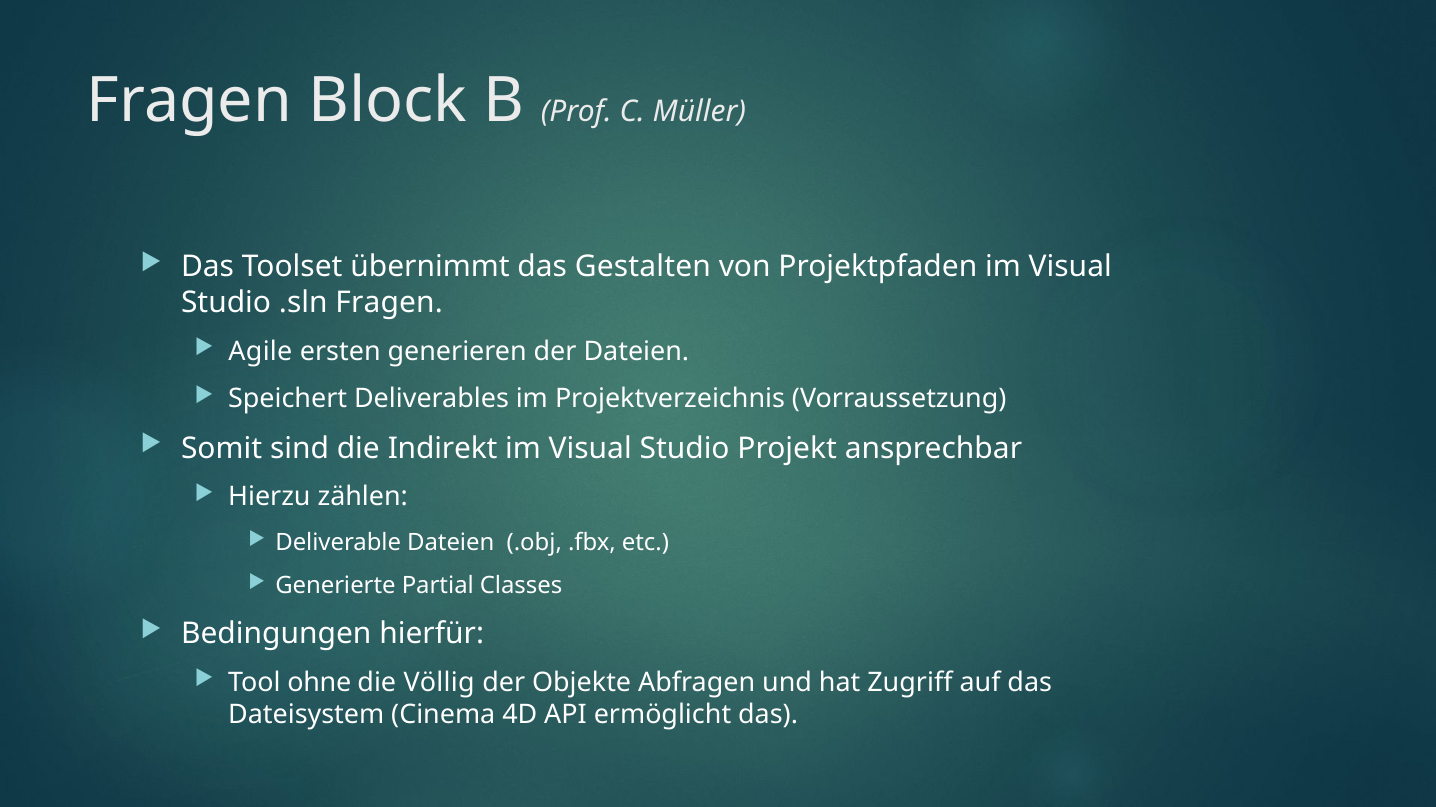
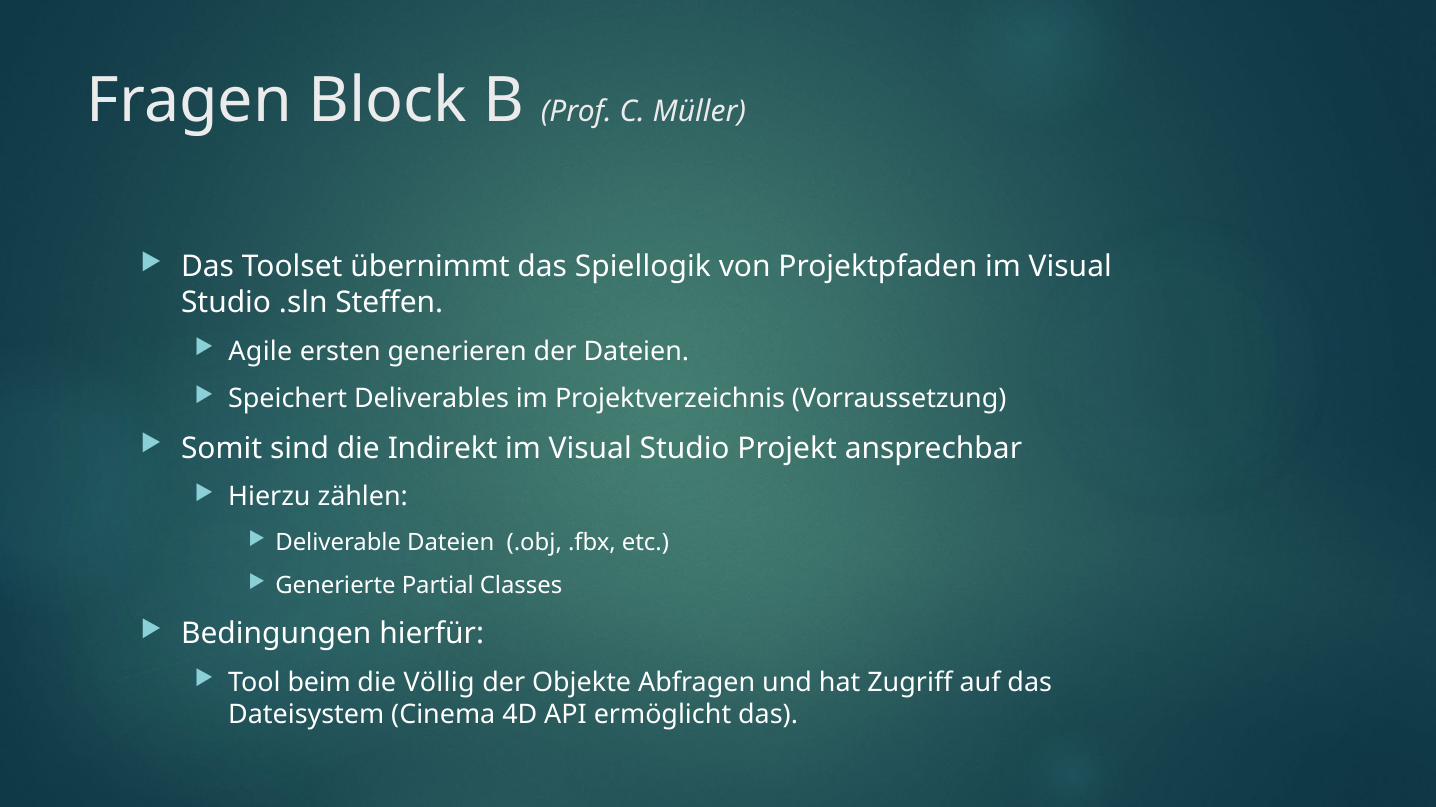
Gestalten: Gestalten -> Spiellogik
.sln Fragen: Fragen -> Steffen
ohne: ohne -> beim
